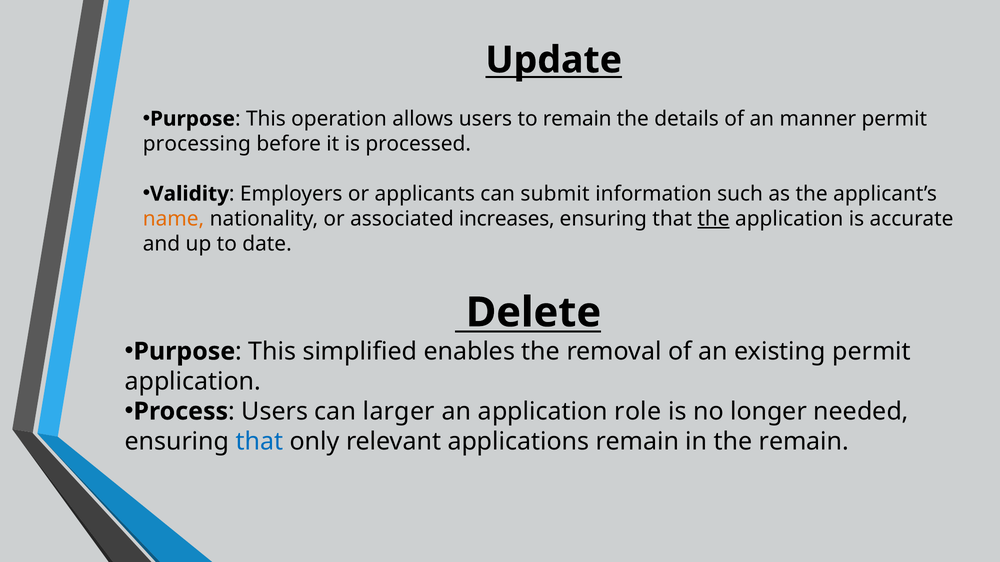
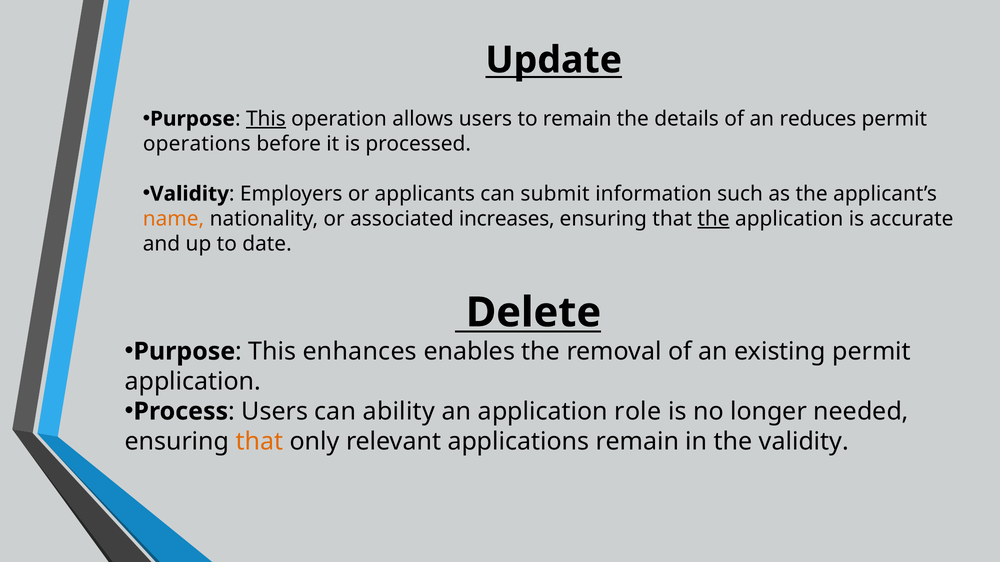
This at (266, 119) underline: none -> present
manner: manner -> reduces
processing: processing -> operations
simplified: simplified -> enhances
larger: larger -> ability
that at (259, 442) colour: blue -> orange
the remain: remain -> validity
